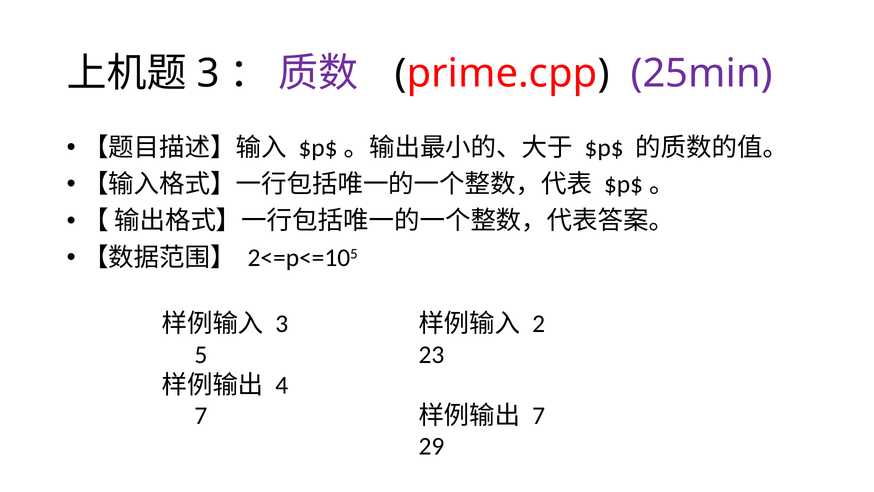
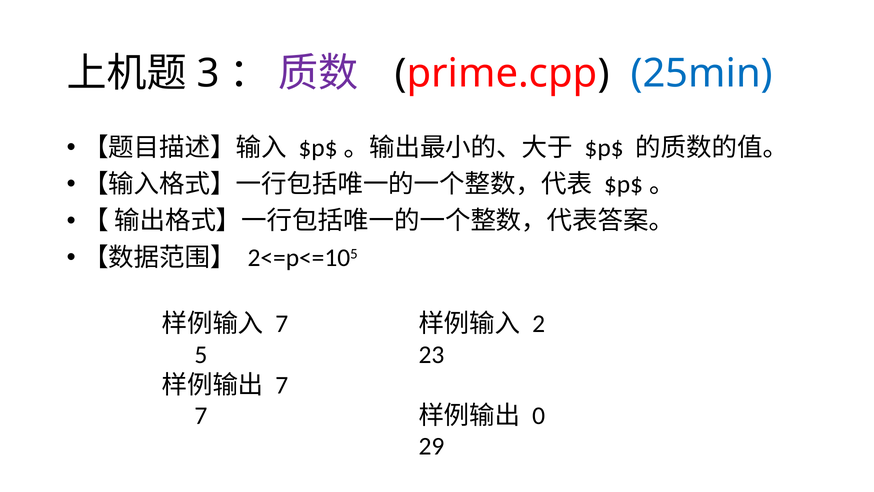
25min colour: purple -> blue
3 at (282, 324): 3 -> 7
4 at (282, 385): 4 -> 7
7 at (539, 416): 7 -> 0
